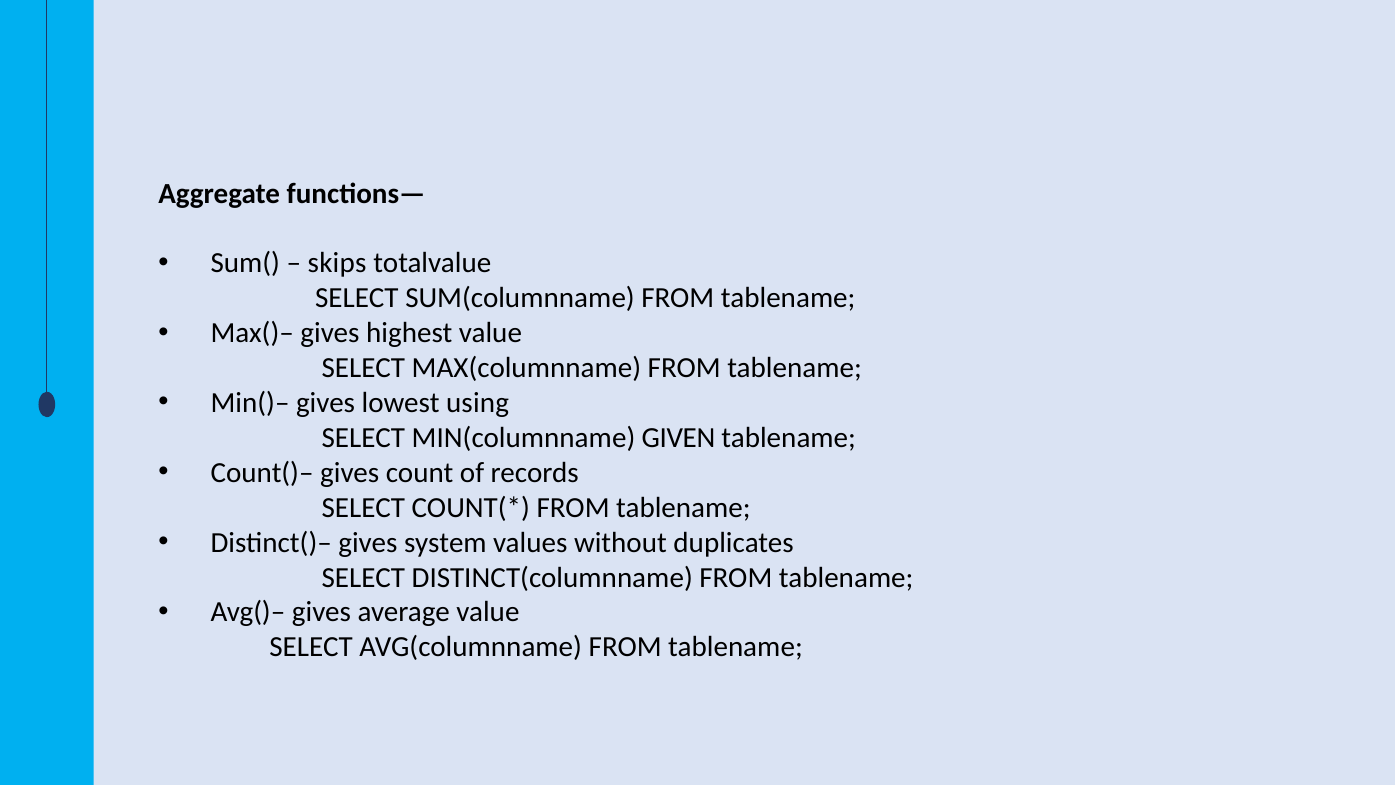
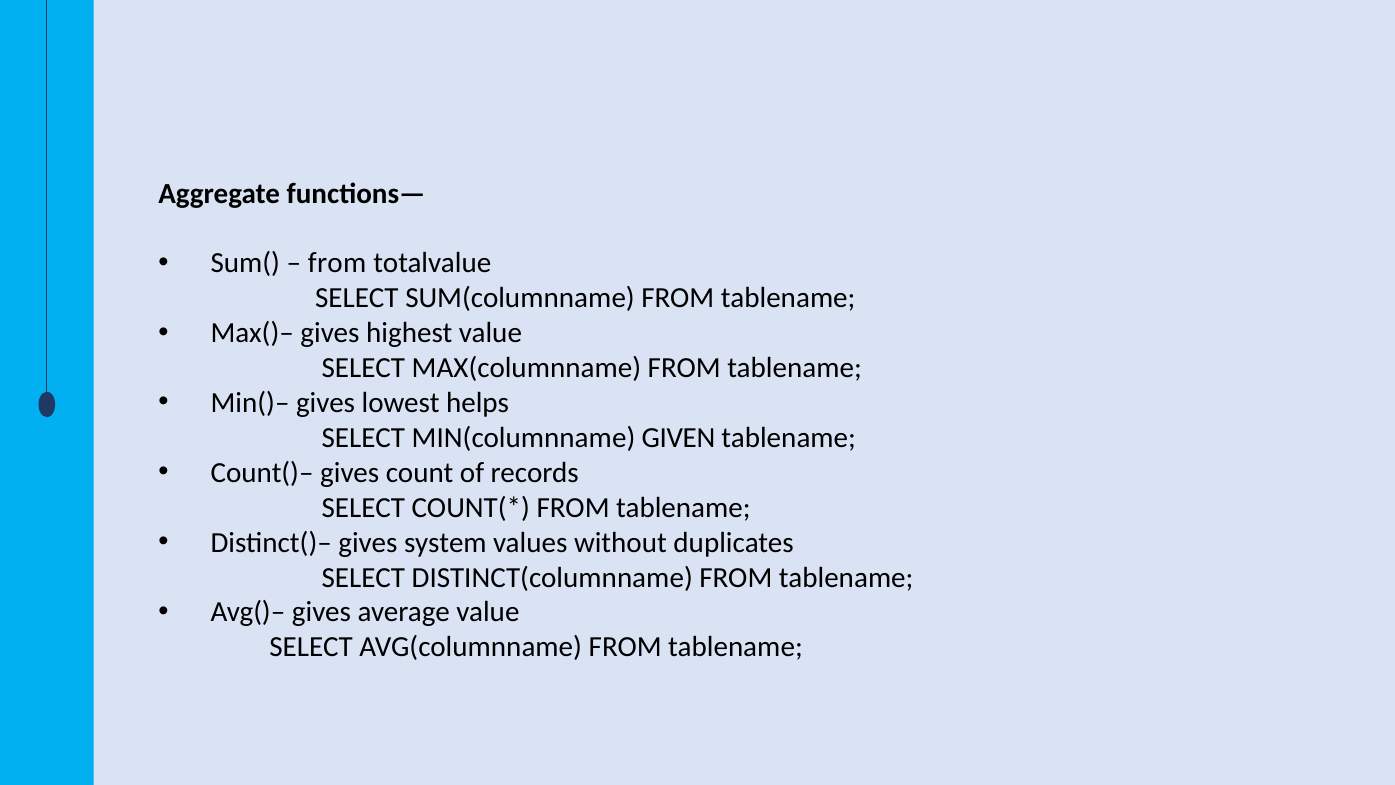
skips at (337, 263): skips -> from
using: using -> helps
